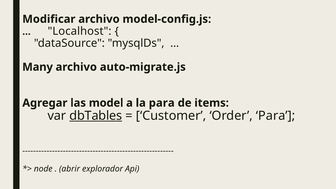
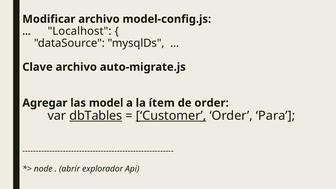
Many: Many -> Clave
la para: para -> ítem
de items: items -> order
Customer underline: none -> present
